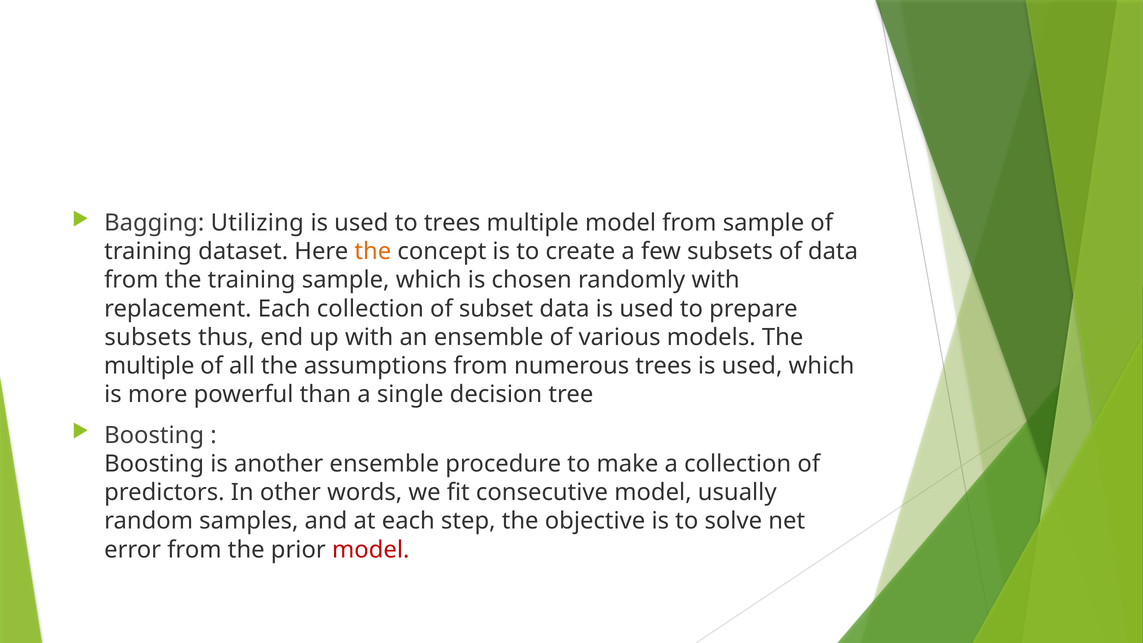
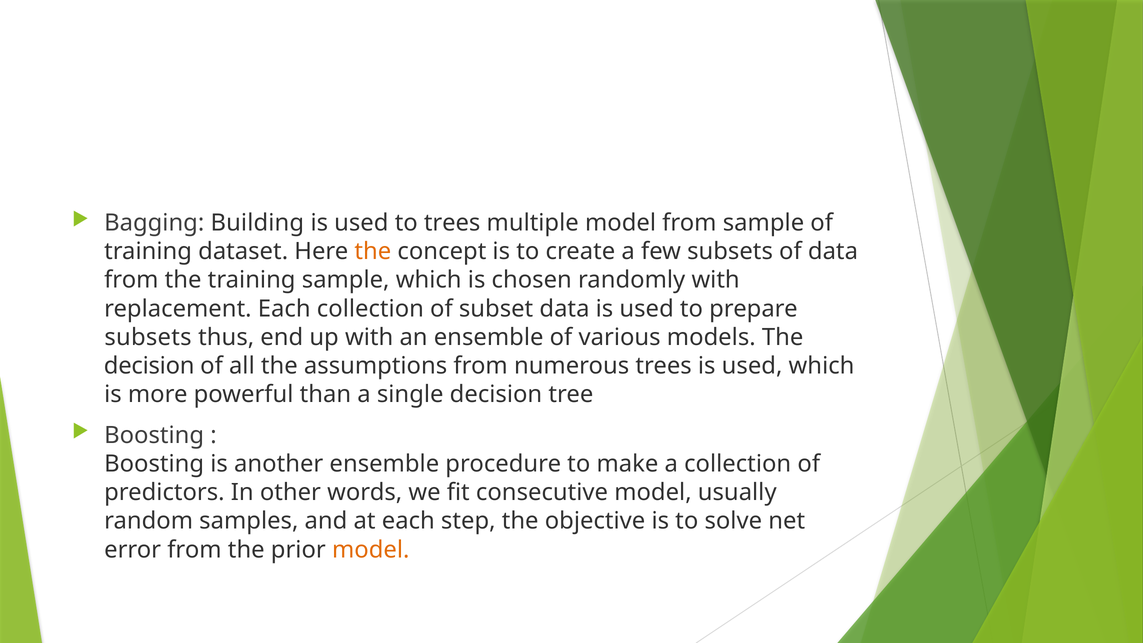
Utilizing: Utilizing -> Building
multiple at (149, 366): multiple -> decision
model at (371, 550) colour: red -> orange
